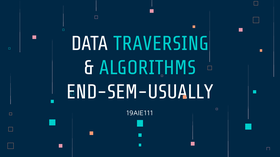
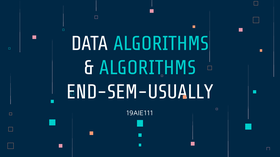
DATA TRAVERSING: TRAVERSING -> ALGORITHMS
